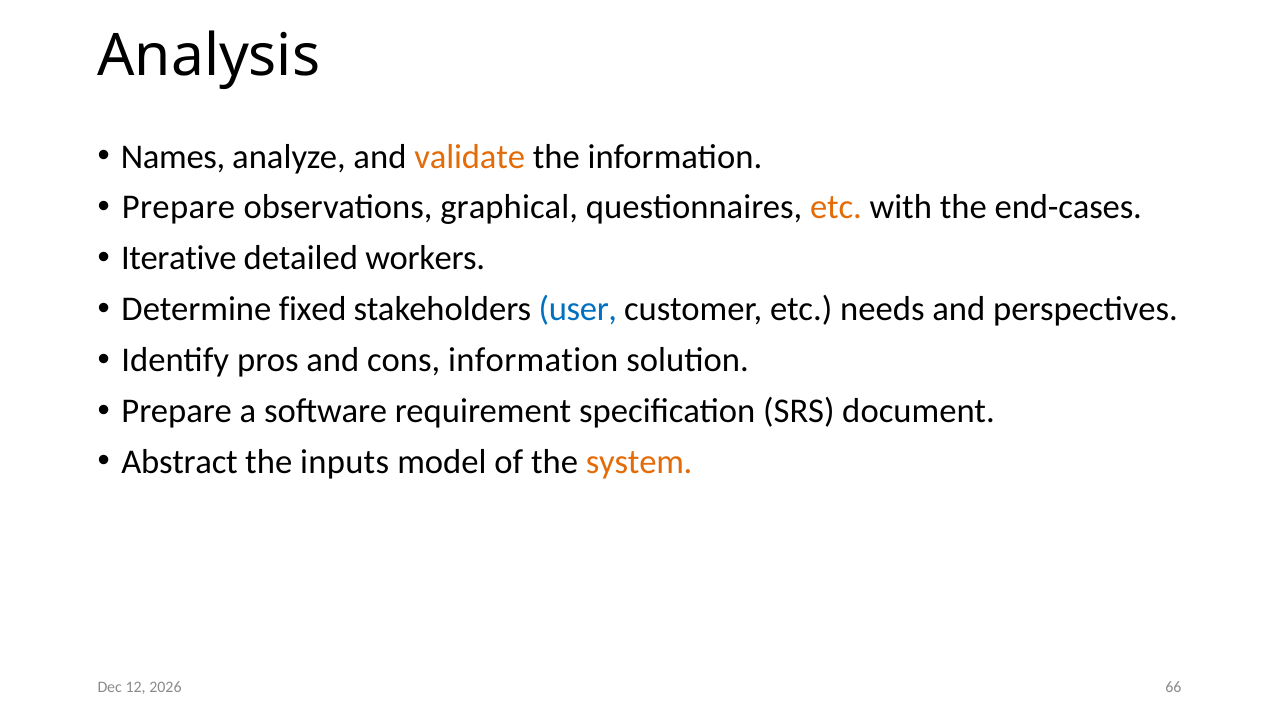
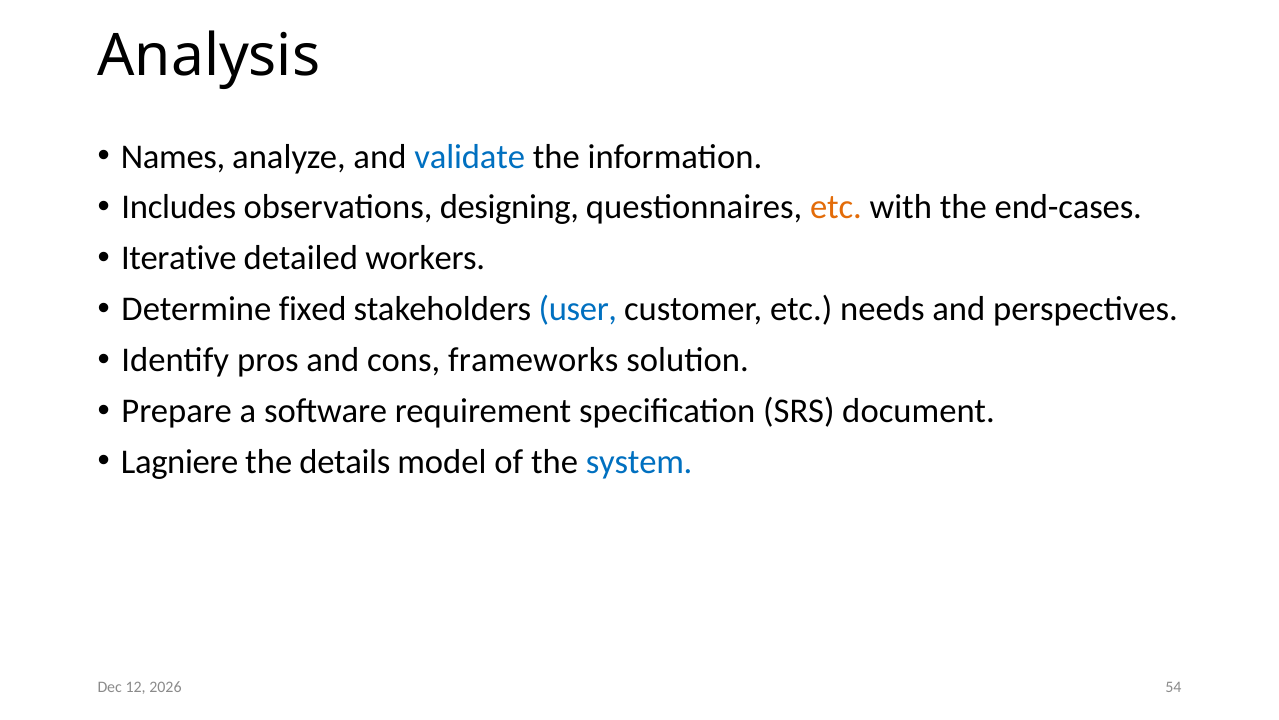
validate colour: orange -> blue
Prepare at (178, 207): Prepare -> Includes
graphical: graphical -> designing
cons information: information -> frameworks
Abstract: Abstract -> Lagniere
inputs: inputs -> details
system colour: orange -> blue
66: 66 -> 54
